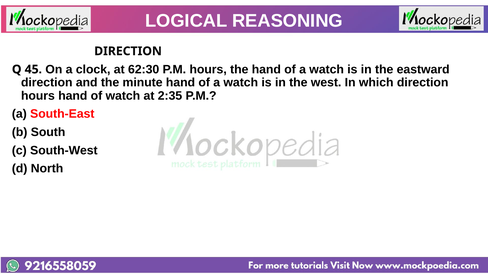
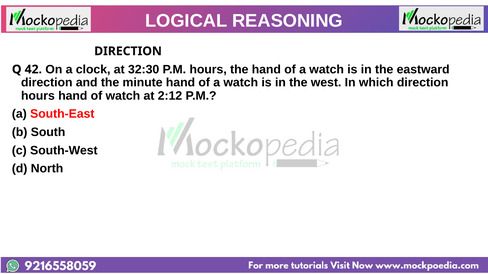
45: 45 -> 42
62:30: 62:30 -> 32:30
2:35: 2:35 -> 2:12
